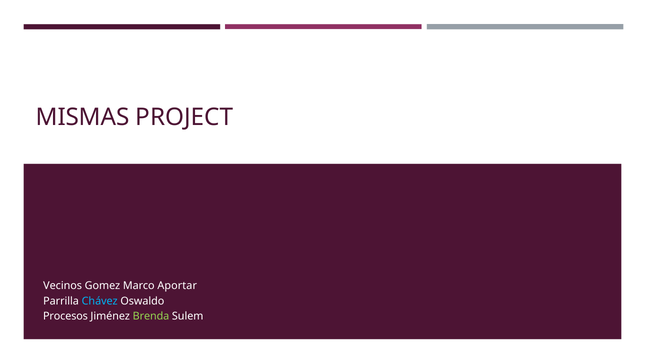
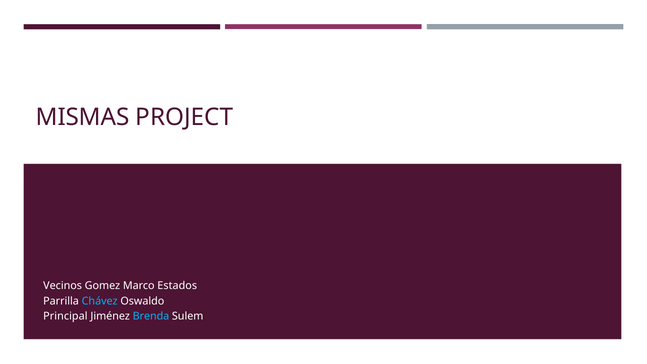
Aportar: Aportar -> Estados
Procesos: Procesos -> Principal
Brenda colour: light green -> light blue
